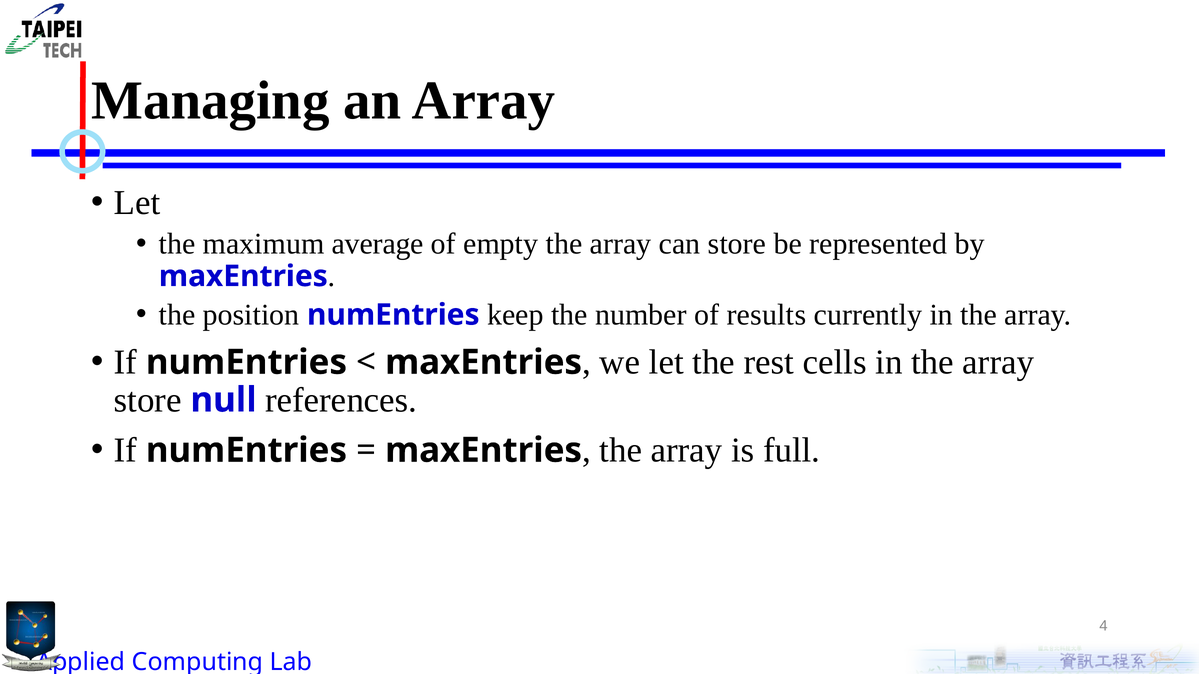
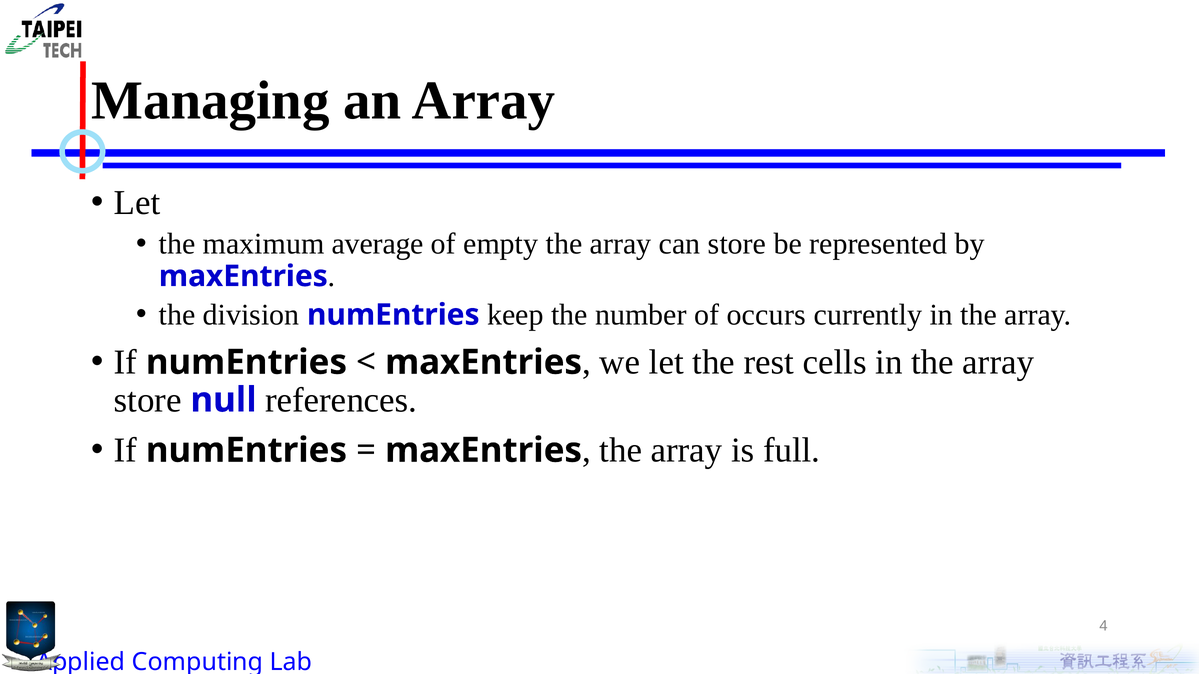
position: position -> division
results: results -> occurs
